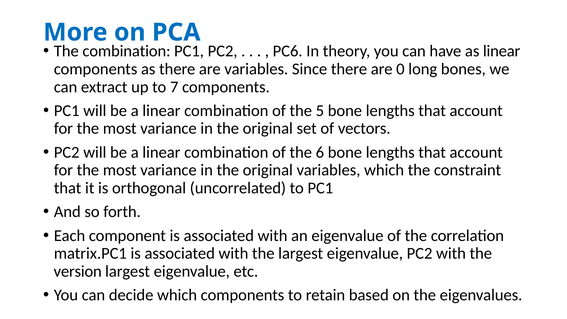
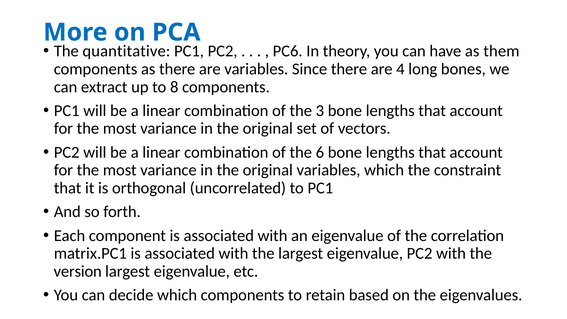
combination at (127, 51): combination -> quantitative
as linear: linear -> them
0: 0 -> 4
7: 7 -> 8
5: 5 -> 3
